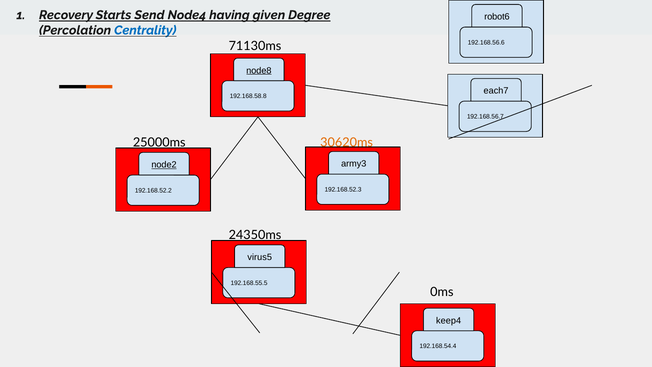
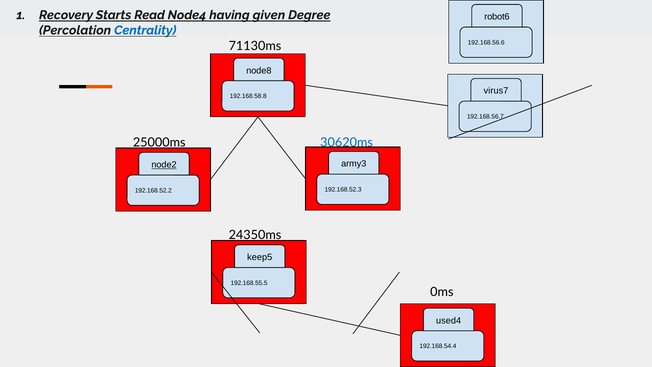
Send: Send -> Read
node8 underline: present -> none
each7: each7 -> virus7
30620ms colour: orange -> blue
virus5: virus5 -> keep5
keep4: keep4 -> used4
